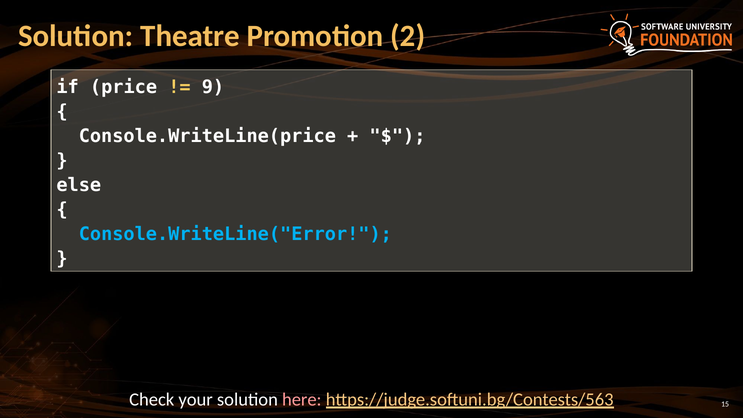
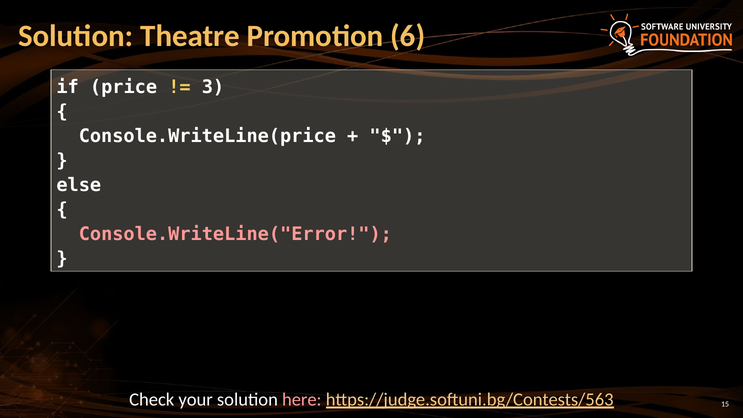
2: 2 -> 6
9: 9 -> 3
Console.WriteLine("Error colour: light blue -> pink
